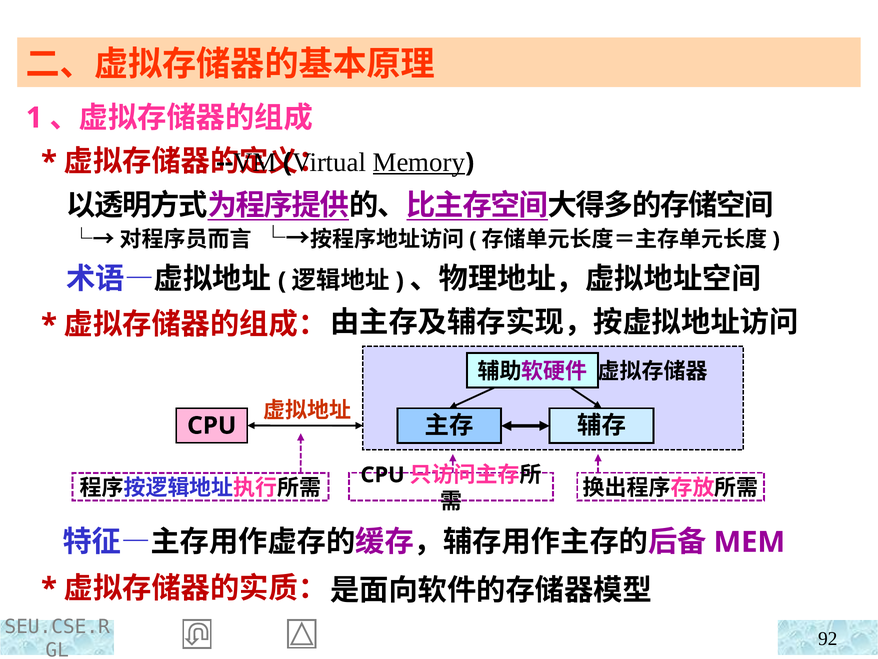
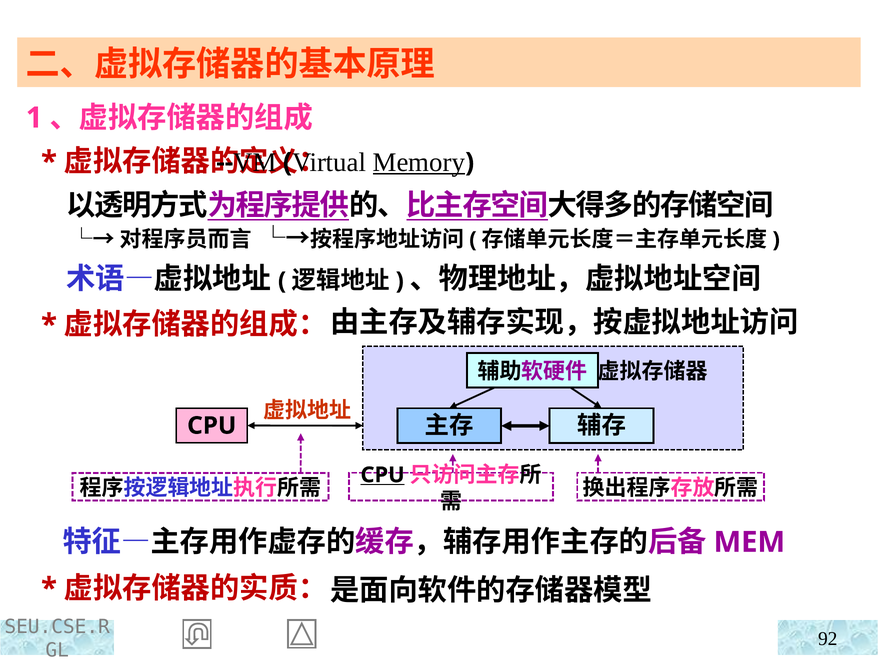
CPU at (383, 475) underline: none -> present
